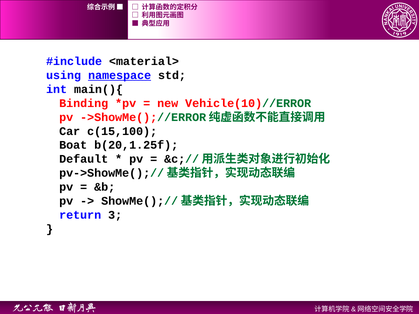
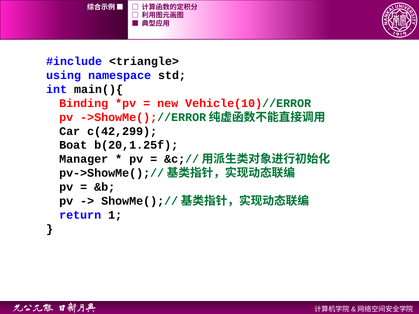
<material>: <material> -> <triangle>
namespace underline: present -> none
c(15,100: c(15,100 -> c(42,299
Default: Default -> Manager
3: 3 -> 1
